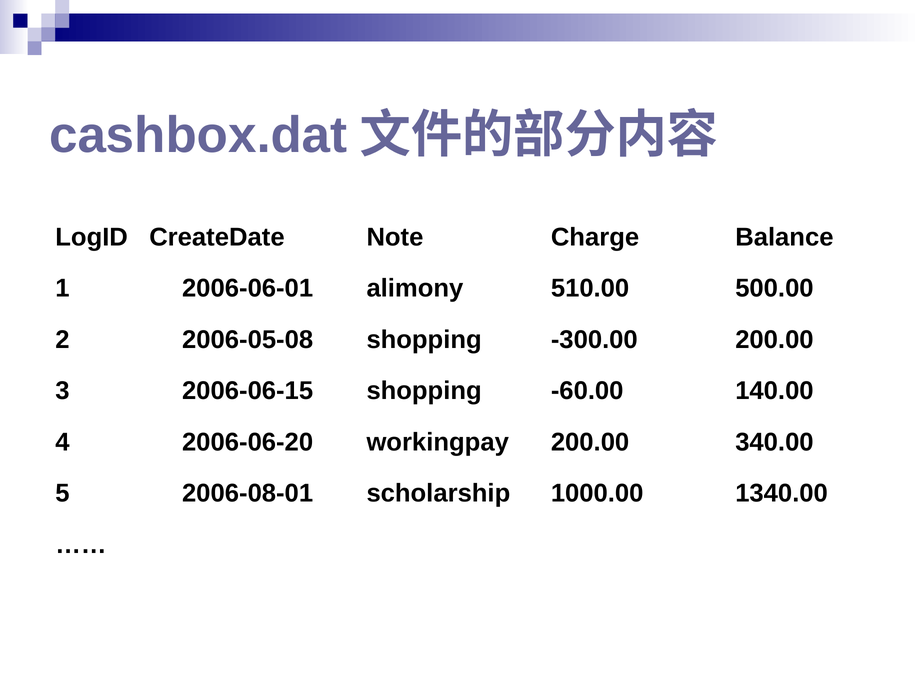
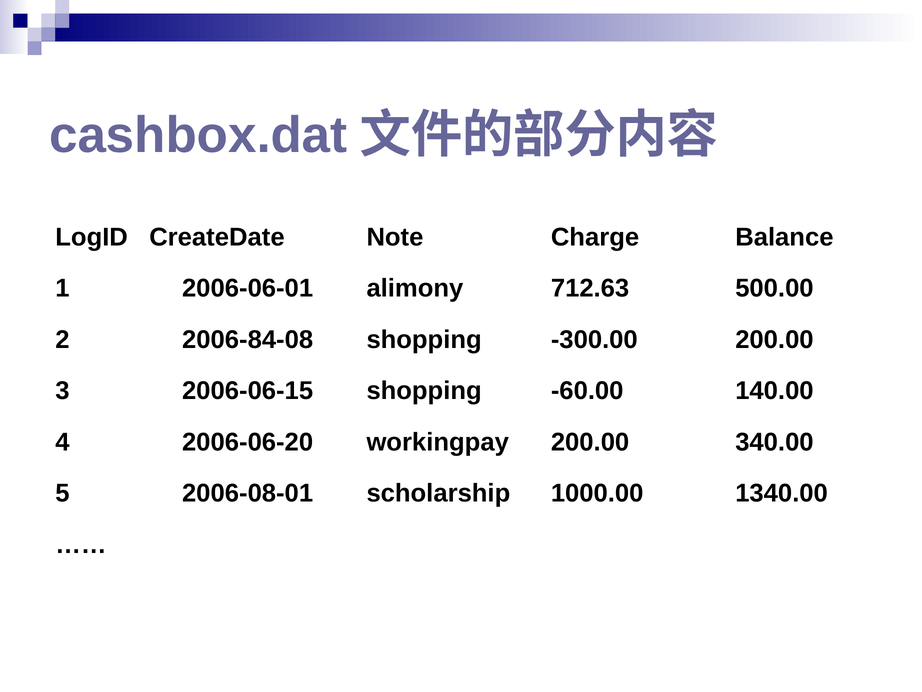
510.00: 510.00 -> 712.63
2006-05-08: 2006-05-08 -> 2006-84-08
